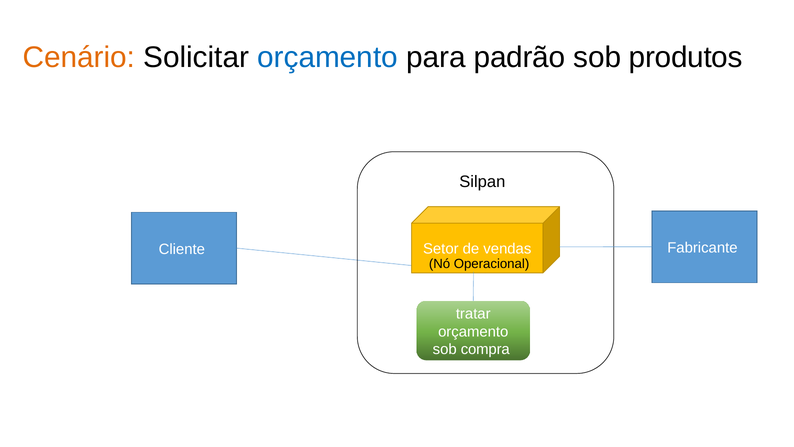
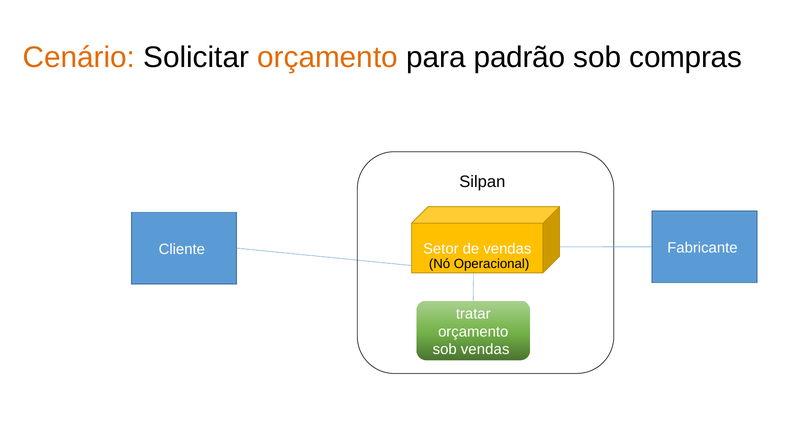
orçamento at (328, 57) colour: blue -> orange
produtos: produtos -> compras
sob compra: compra -> vendas
